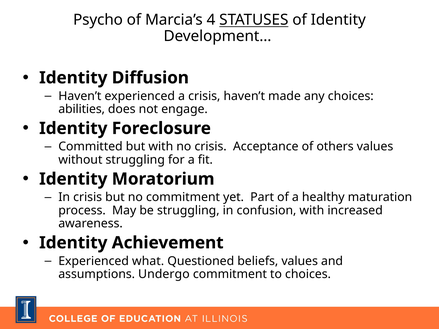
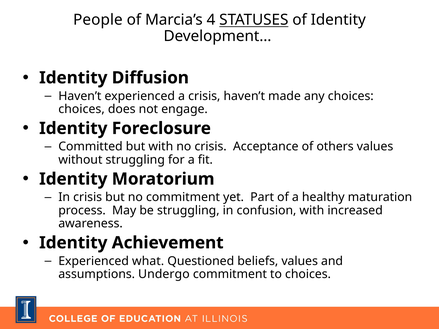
Psycho: Psycho -> People
abilities at (82, 109): abilities -> choices
